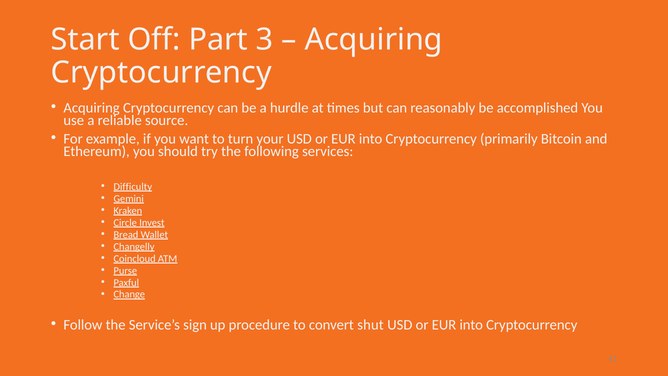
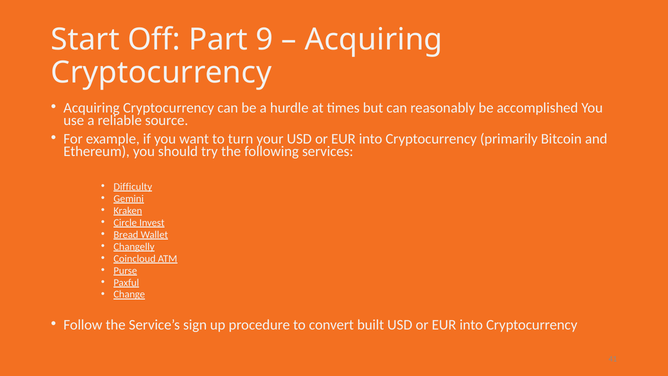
3: 3 -> 9
shut: shut -> built
